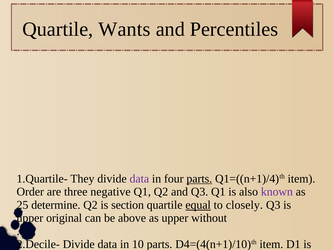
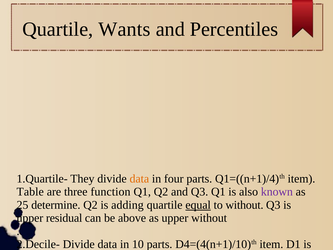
data at (139, 179) colour: purple -> orange
parts at (199, 179) underline: present -> none
Order: Order -> Table
negative: negative -> function
section: section -> adding
to closely: closely -> without
original: original -> residual
